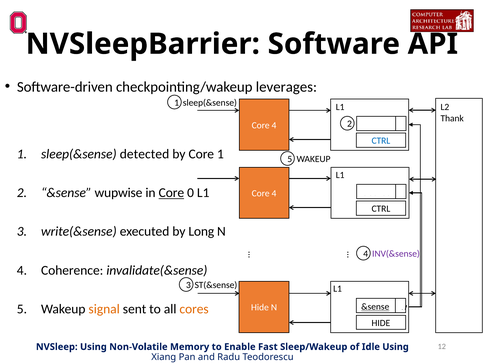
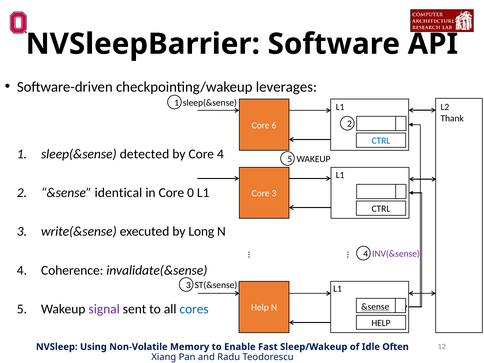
4 at (274, 125): 4 -> 6
Core 1: 1 -> 4
wupwise: wupwise -> identical
Core at (171, 193) underline: present -> none
4 at (274, 193): 4 -> 3
signal colour: orange -> purple
cores colour: orange -> blue
Hide at (260, 308): Hide -> Help
HIDE at (381, 323): HIDE -> HELP
Idle Using: Using -> Often
